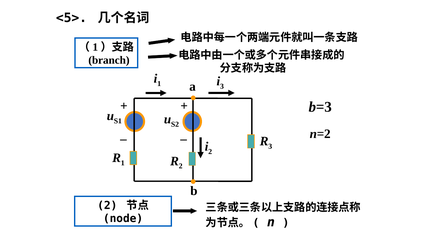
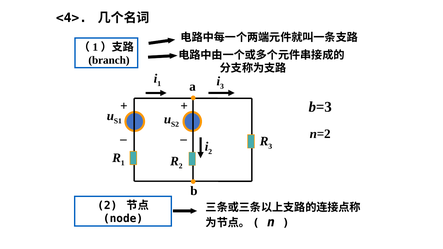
<5>: <5> -> <4>
